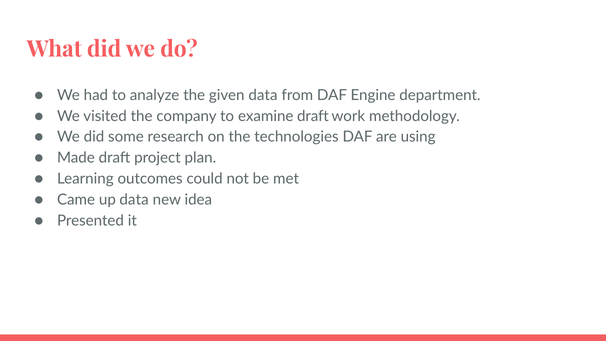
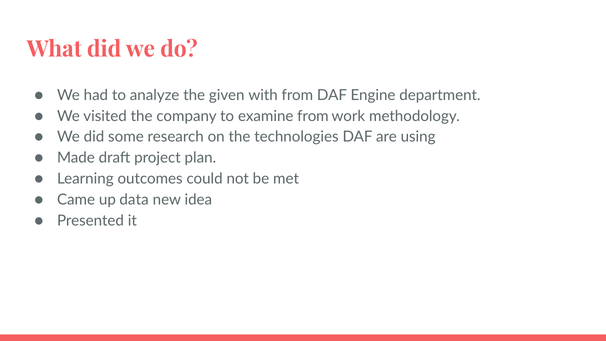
given data: data -> with
examine draft: draft -> from
